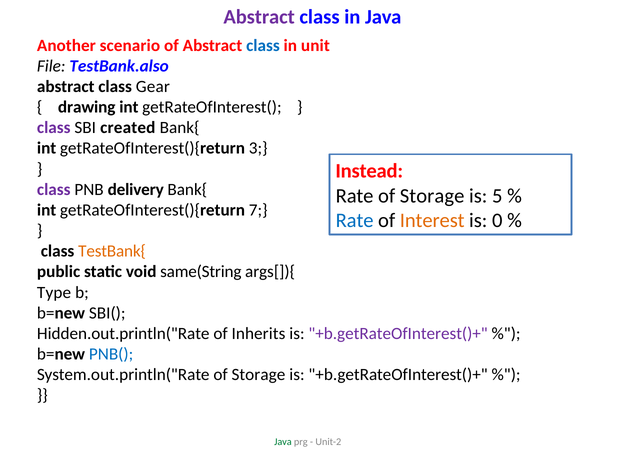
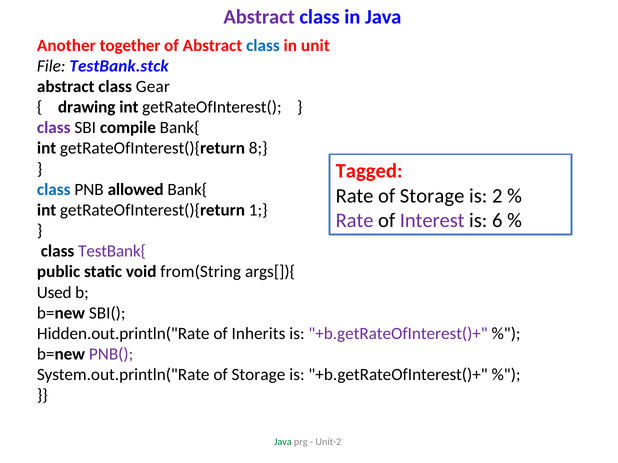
scenario: scenario -> together
TestBank.also: TestBank.also -> TestBank.stck
created: created -> compile
3: 3 -> 8
Instead: Instead -> Tagged
class at (54, 190) colour: purple -> blue
delivery: delivery -> allowed
5: 5 -> 2
7: 7 -> 1
Rate at (355, 221) colour: blue -> purple
Interest colour: orange -> purple
0: 0 -> 6
TestBank{ colour: orange -> purple
same(String: same(String -> from(String
Type: Type -> Used
PNB( colour: blue -> purple
